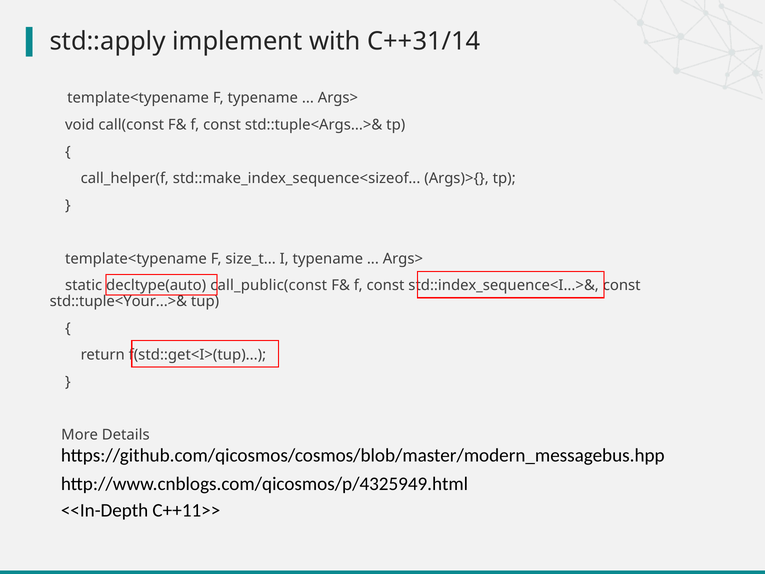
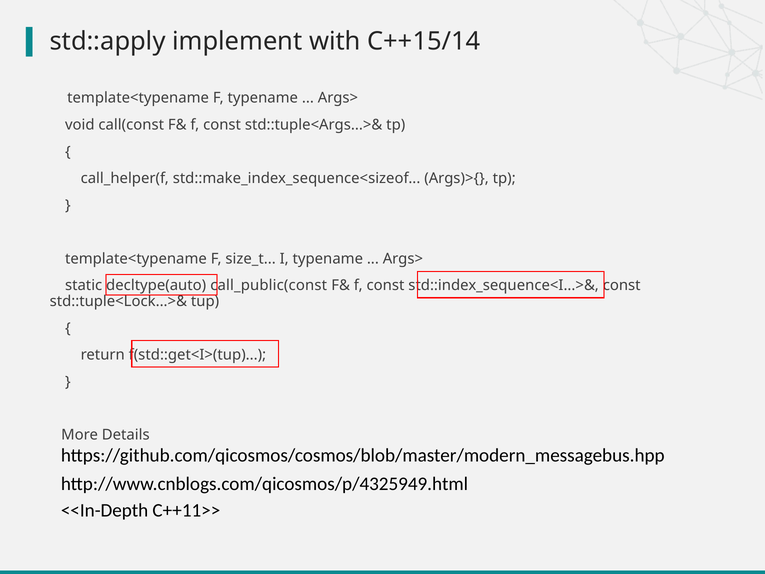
C++31/14: C++31/14 -> C++15/14
std::tuple<Your...>&: std::tuple<Your...>& -> std::tuple<Lock...>&
